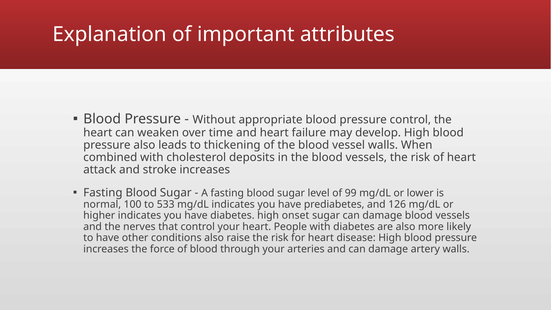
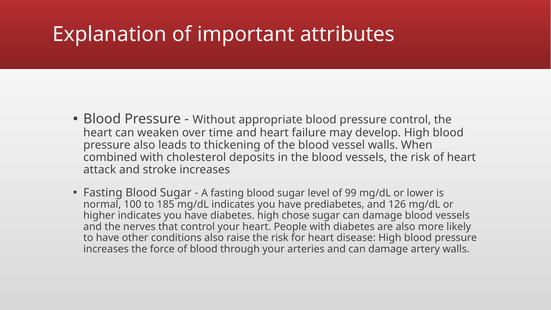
533: 533 -> 185
onset: onset -> chose
